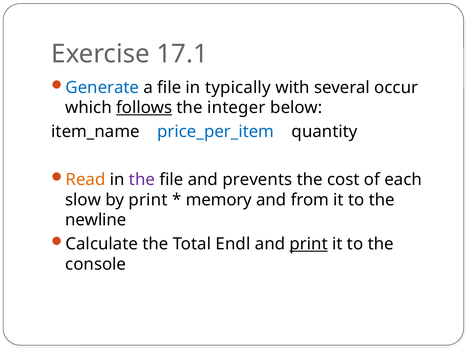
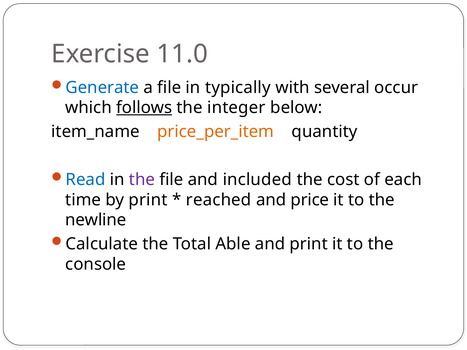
17.1: 17.1 -> 11.0
price_per_item colour: blue -> orange
Read colour: orange -> blue
prevents: prevents -> included
slow: slow -> time
memory: memory -> reached
from: from -> price
Endl: Endl -> Able
print at (309, 244) underline: present -> none
